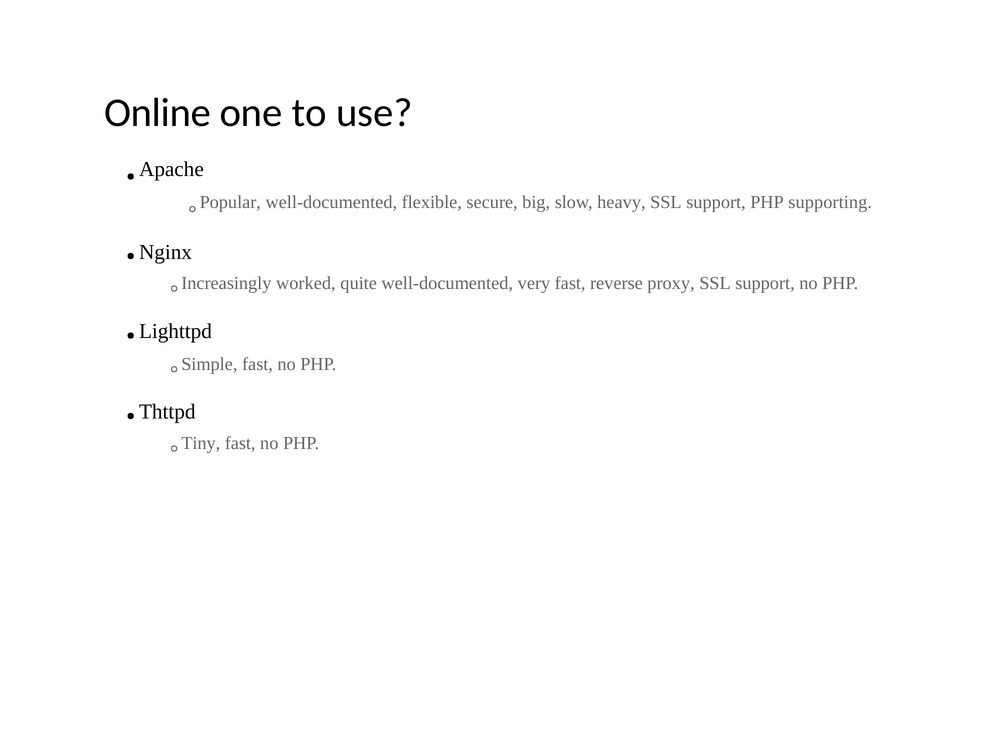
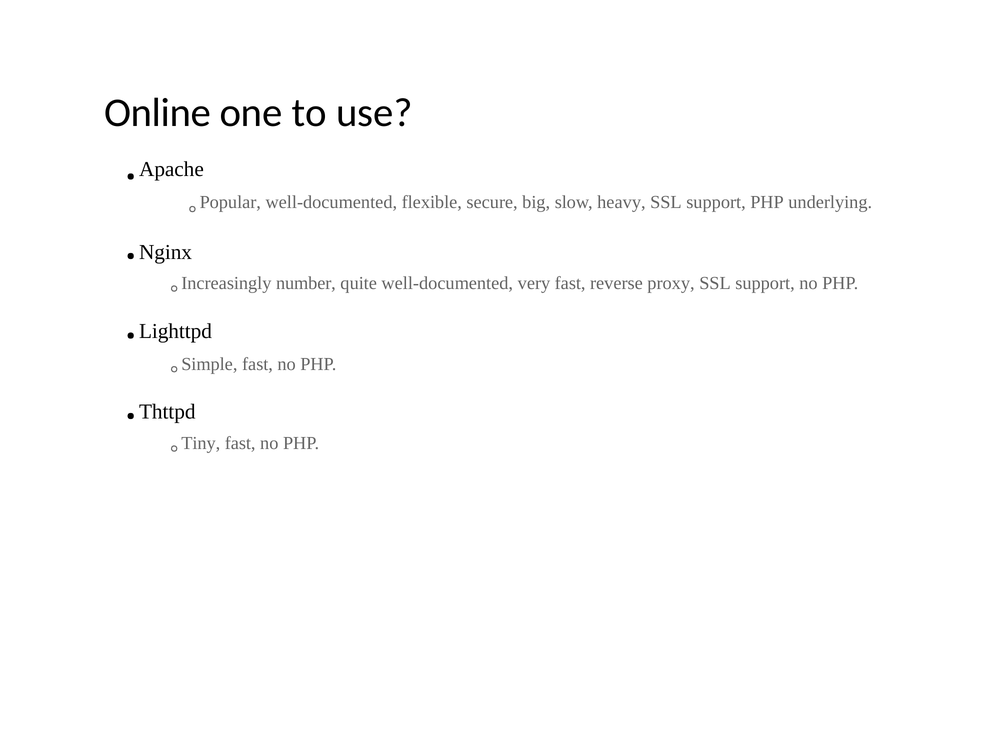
supporting: supporting -> underlying
worked: worked -> number
